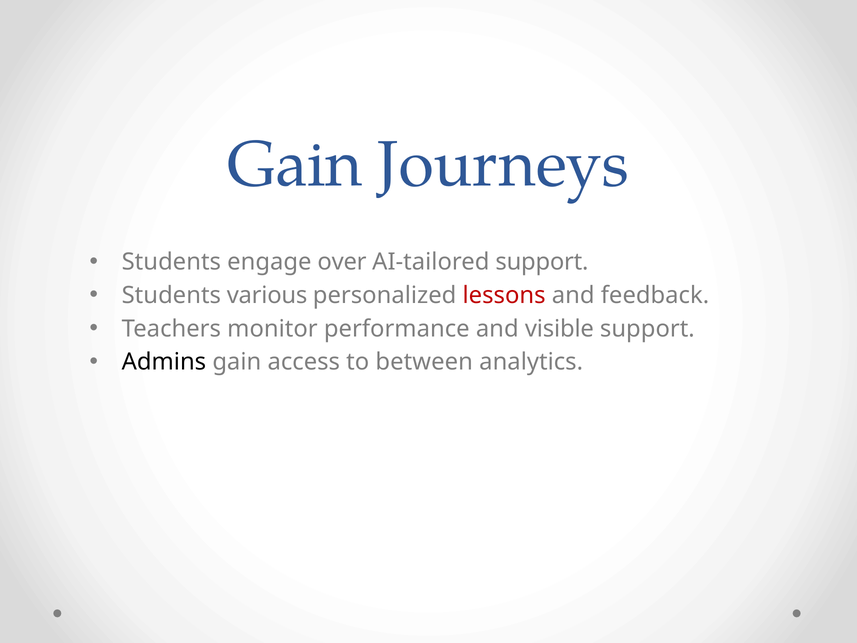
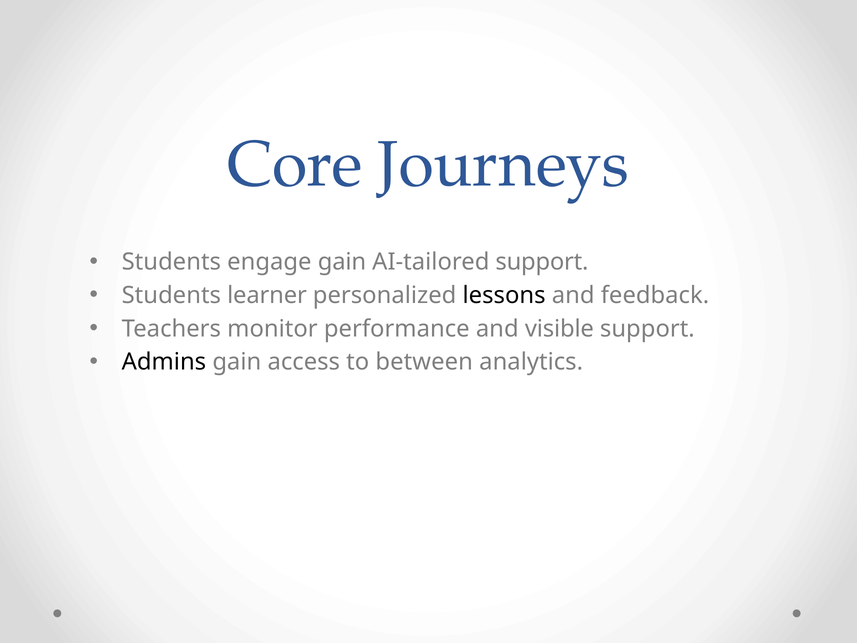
Gain at (295, 164): Gain -> Core
engage over: over -> gain
various: various -> learner
lessons colour: red -> black
